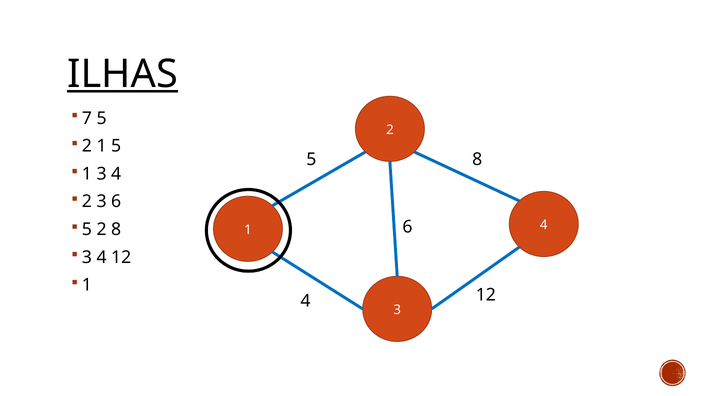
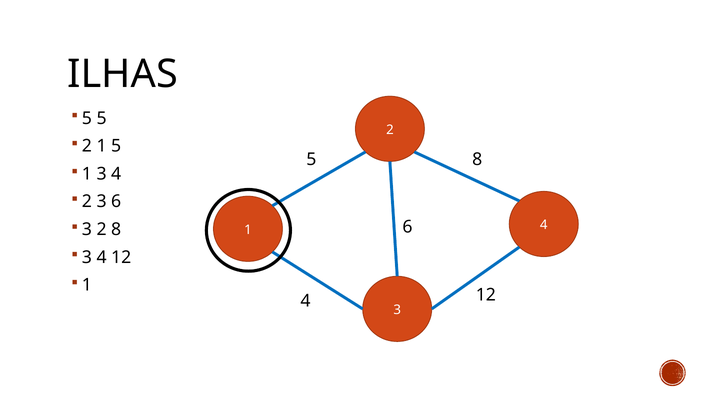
ILHAS underline: present -> none
7 at (87, 118): 7 -> 5
5 at (87, 230): 5 -> 3
